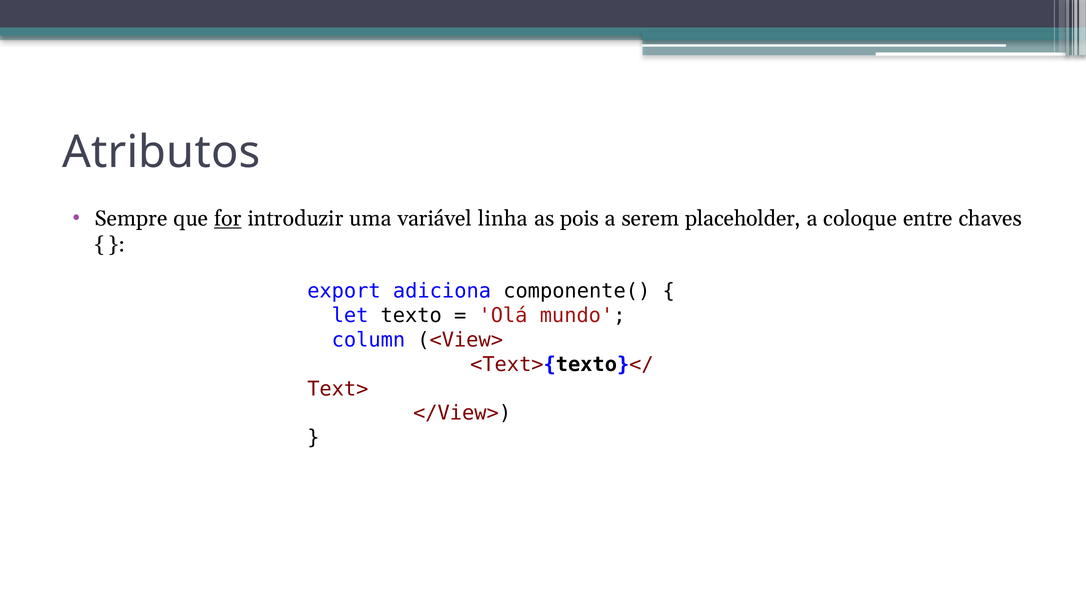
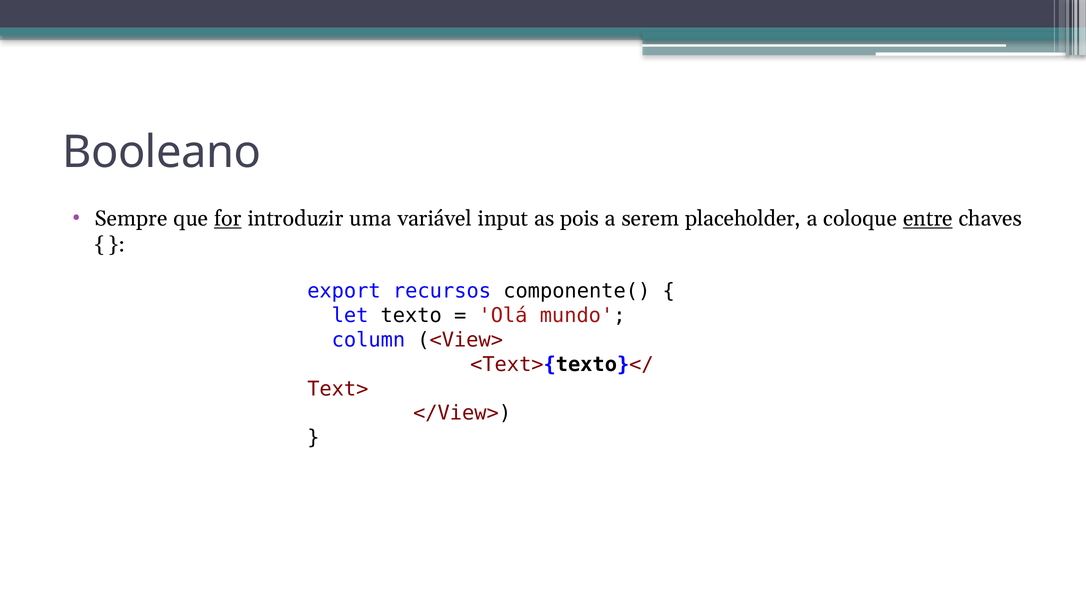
Atributos: Atributos -> Booleano
linha: linha -> input
entre underline: none -> present
adiciona: adiciona -> recursos
